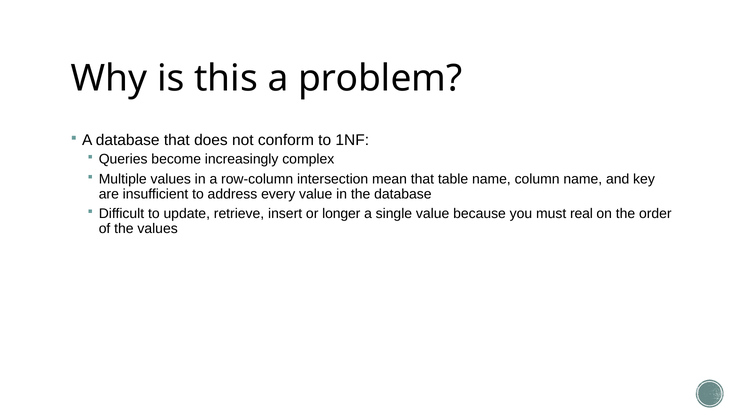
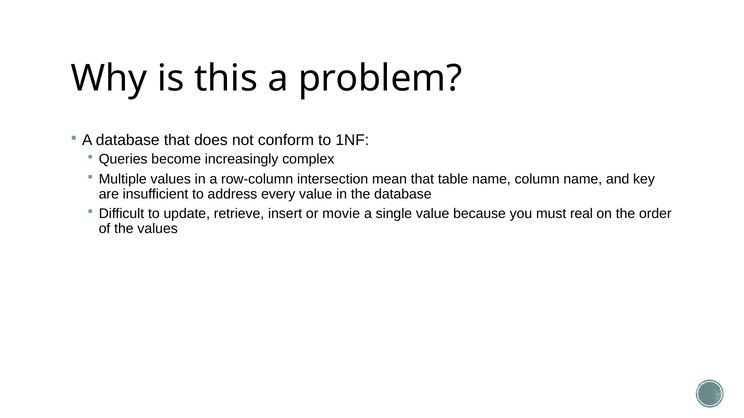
longer: longer -> movie
